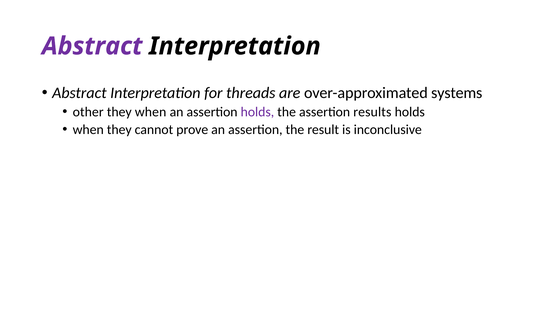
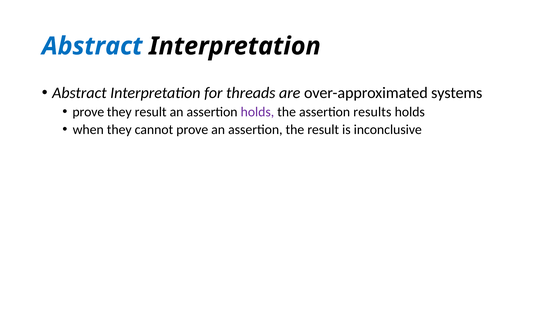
Abstract at (92, 46) colour: purple -> blue
other at (88, 112): other -> prove
they when: when -> result
